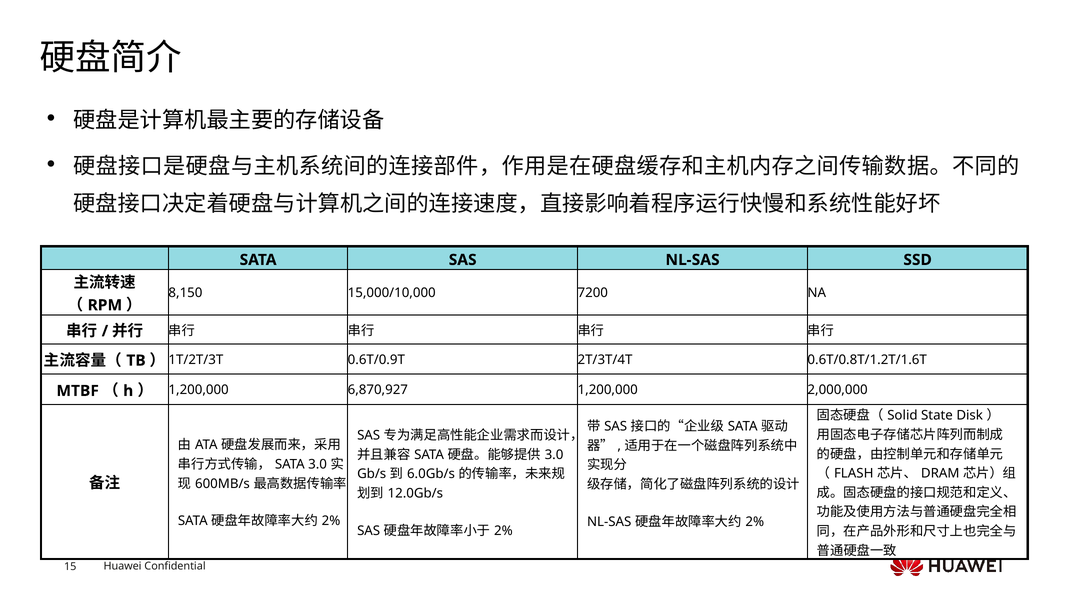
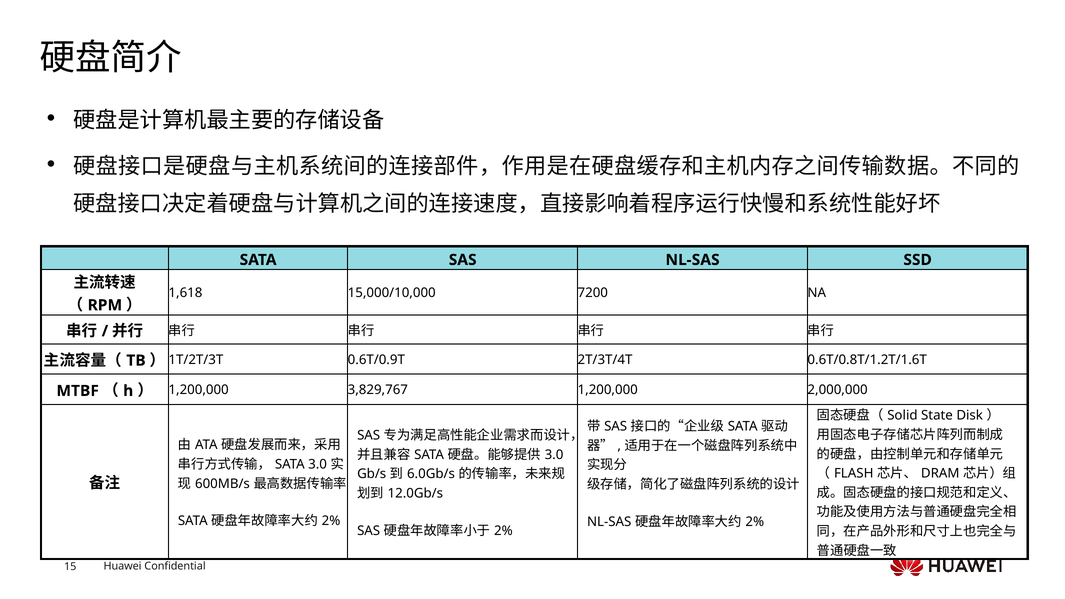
8,150: 8,150 -> 1,618
6,870,927: 6,870,927 -> 3,829,767
